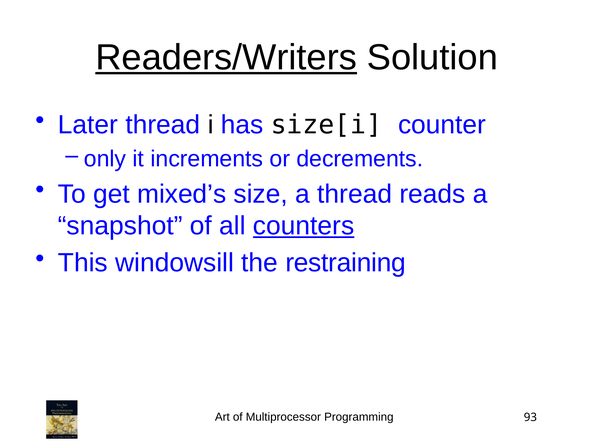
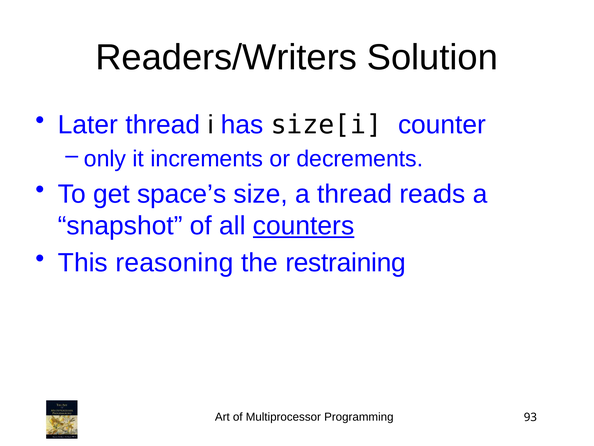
Readers/Writers underline: present -> none
mixed’s: mixed’s -> space’s
windowsill: windowsill -> reasoning
